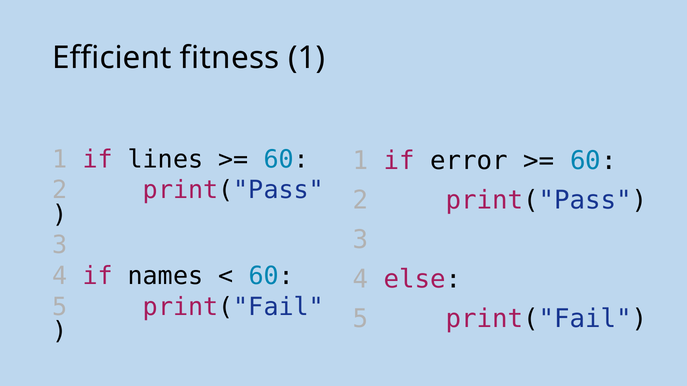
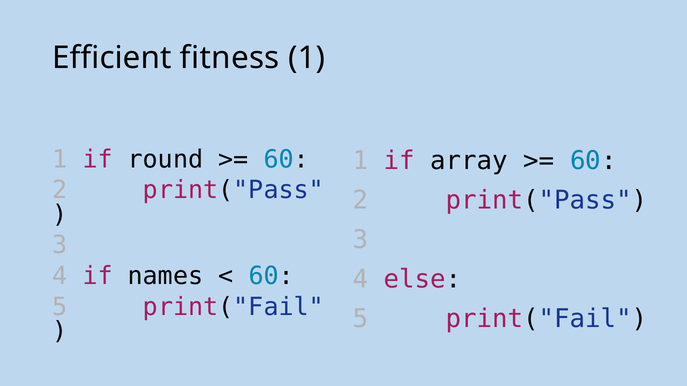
lines: lines -> round
error: error -> array
